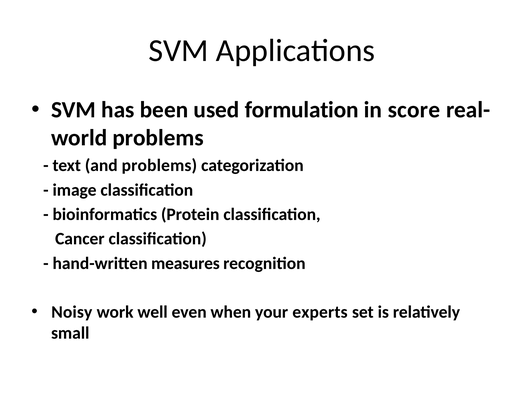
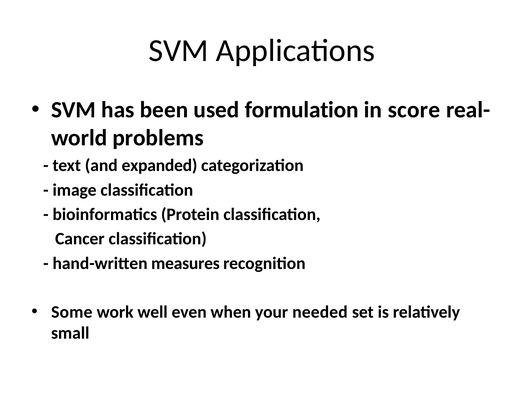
and problems: problems -> expanded
Noisy: Noisy -> Some
experts: experts -> needed
